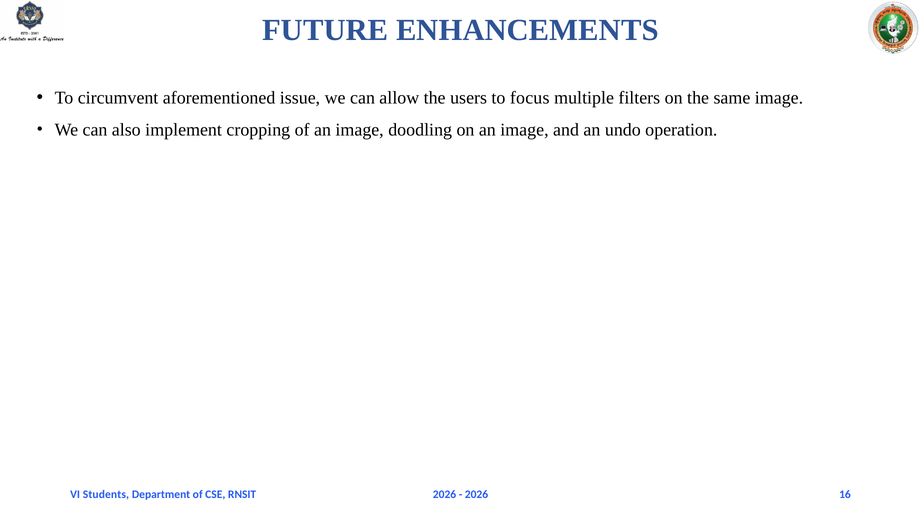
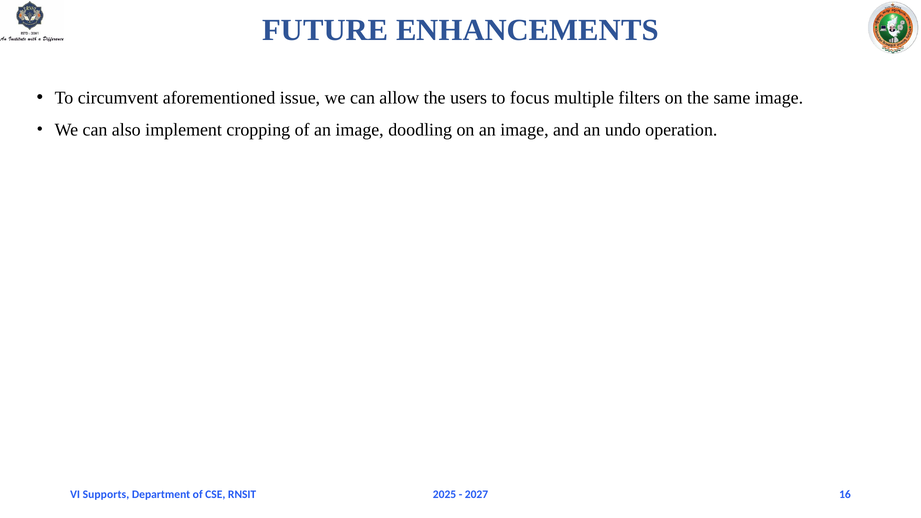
Students: Students -> Supports
RNSIT 2026: 2026 -> 2025
2026 at (476, 495): 2026 -> 2027
